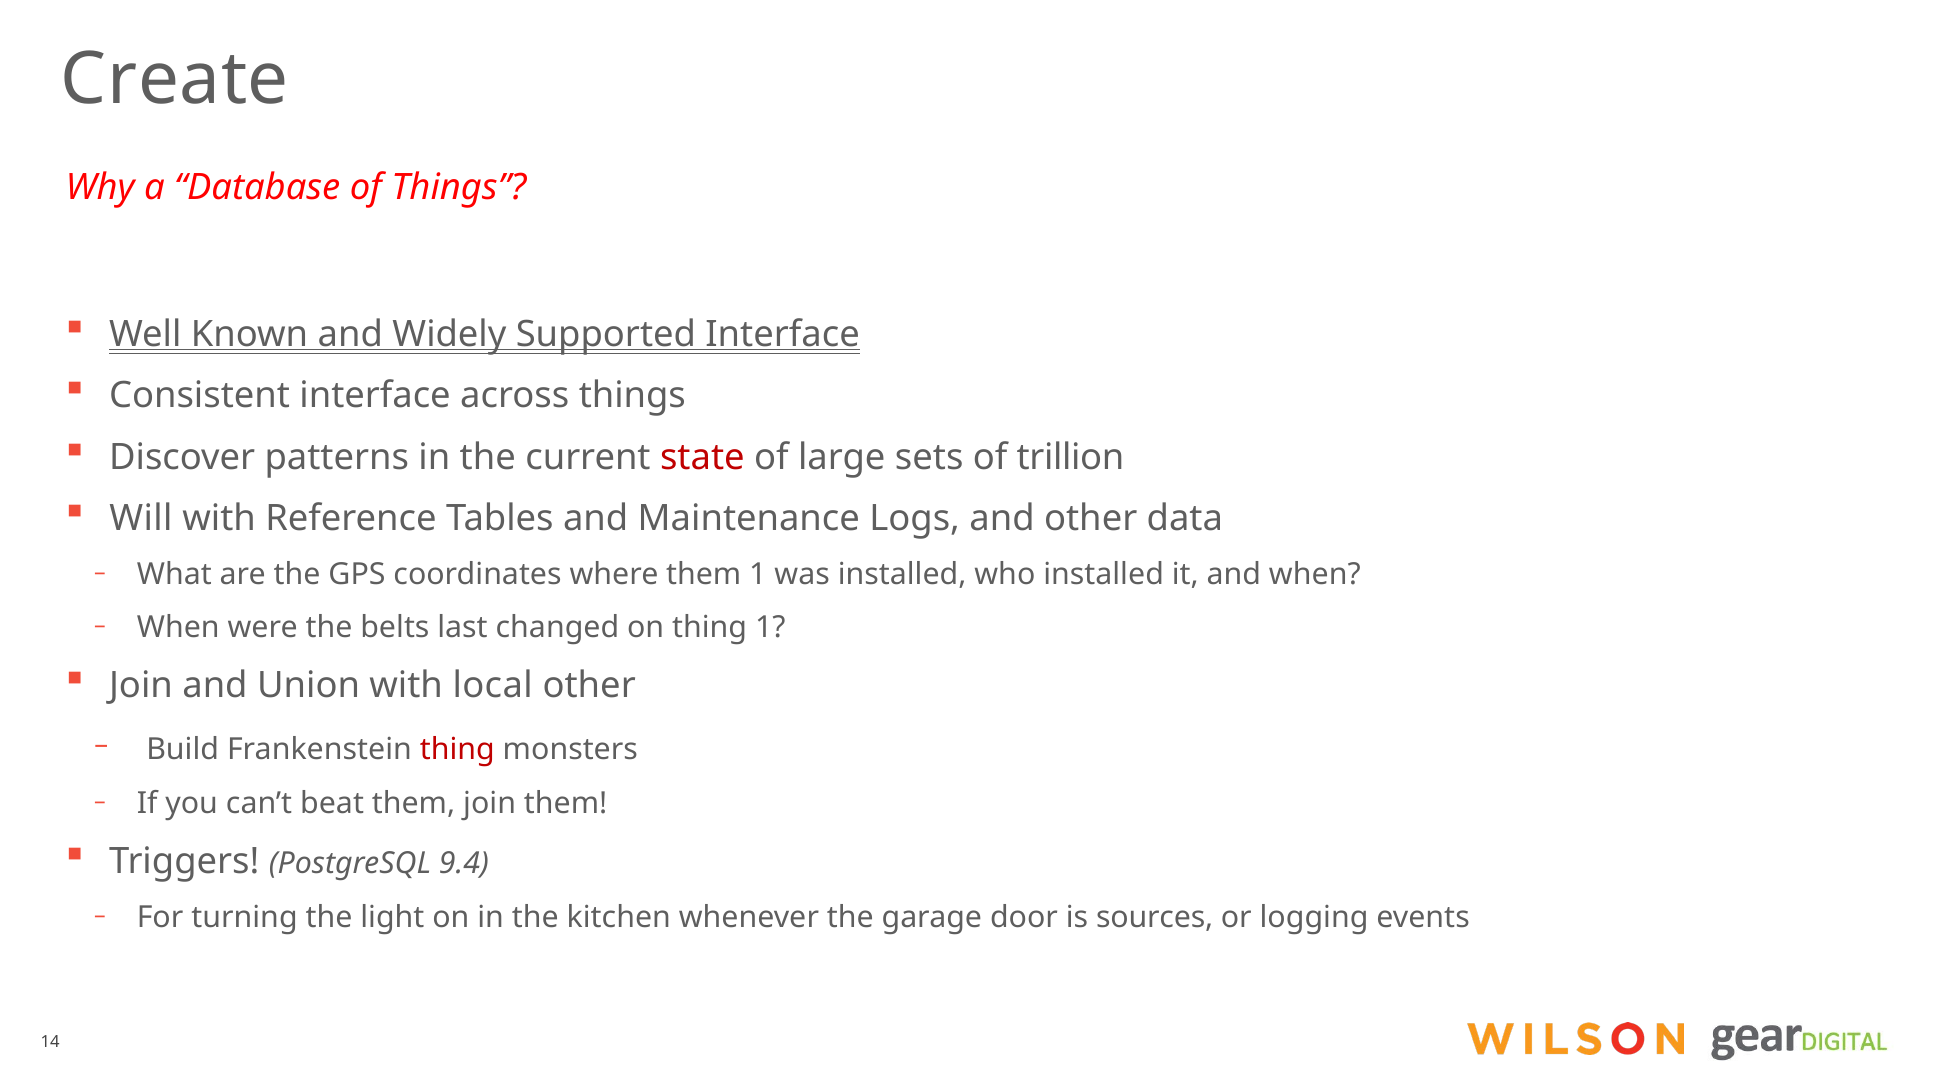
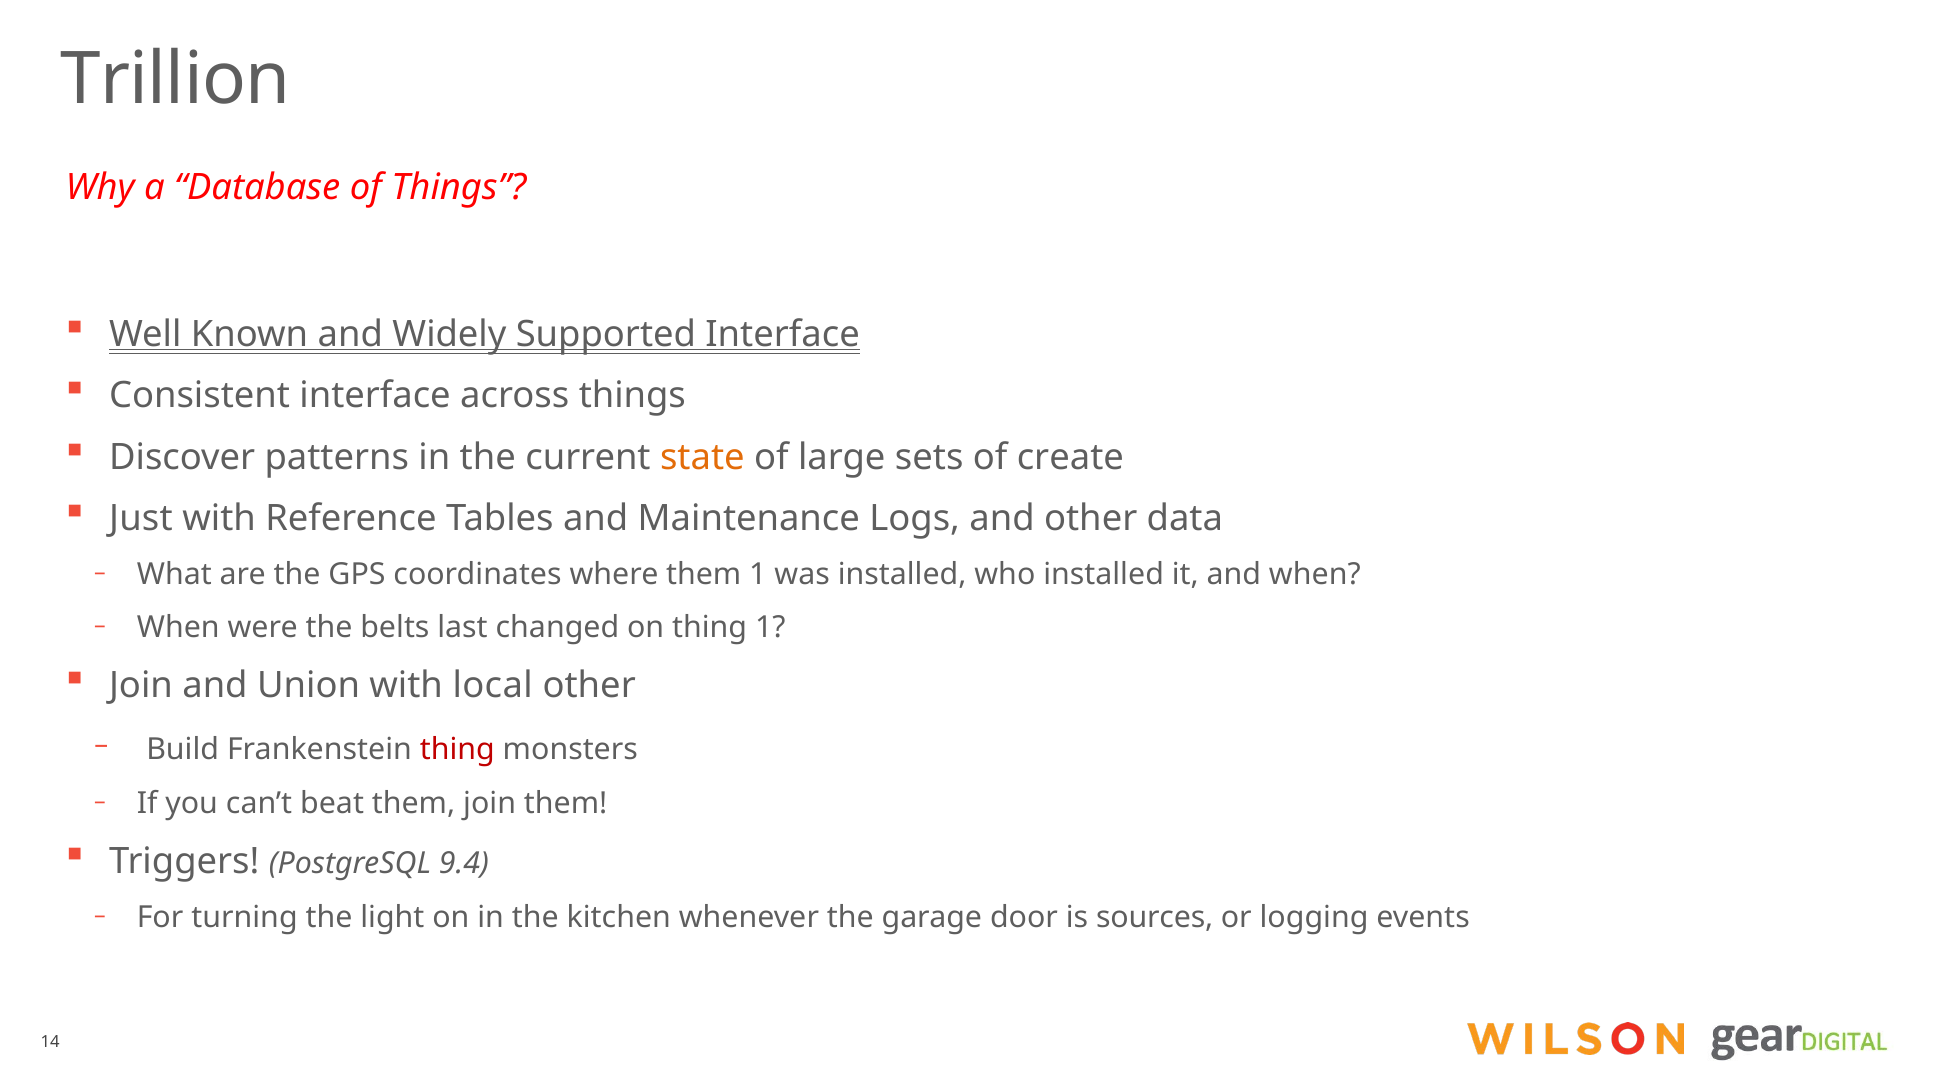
Create: Create -> Trillion
state colour: red -> orange
trillion: trillion -> create
Will: Will -> Just
